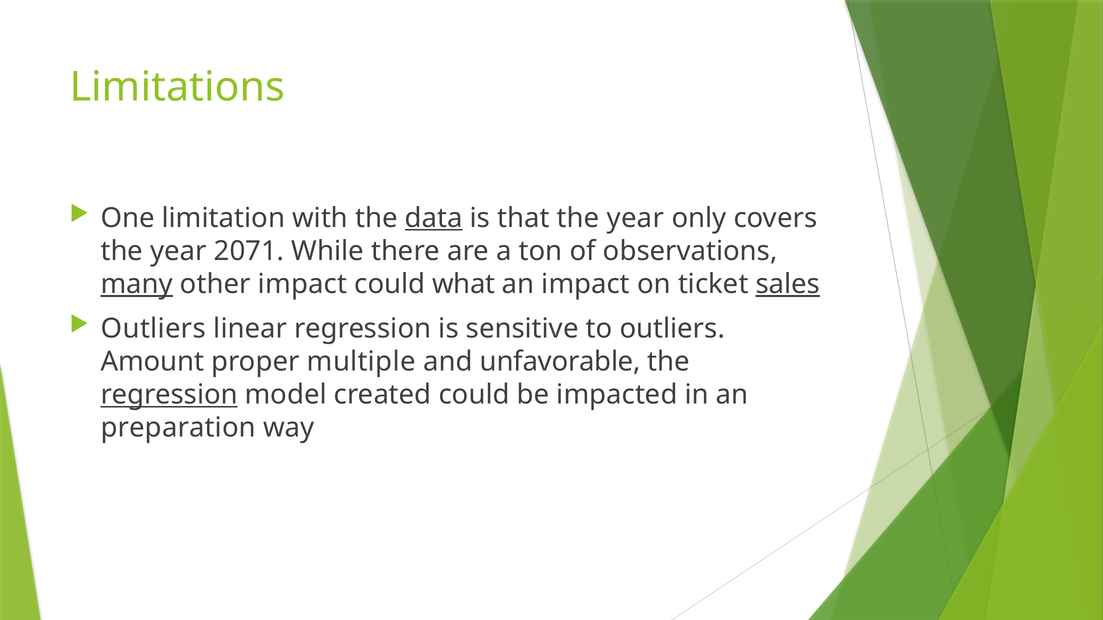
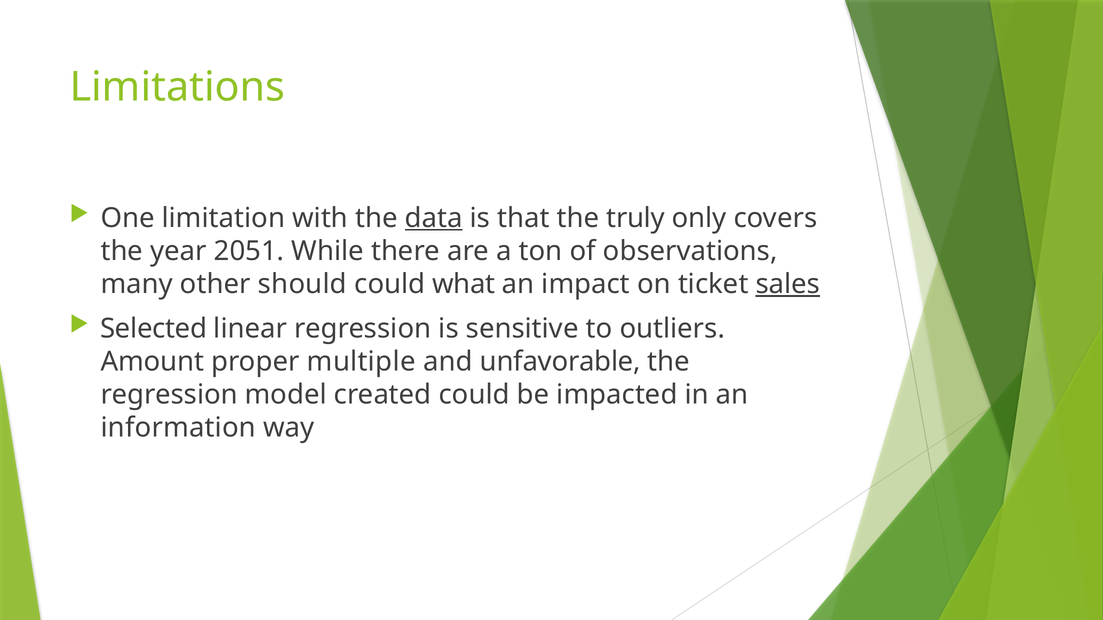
that the year: year -> truly
2071: 2071 -> 2051
many underline: present -> none
other impact: impact -> should
Outliers at (153, 329): Outliers -> Selected
regression at (169, 395) underline: present -> none
preparation: preparation -> information
